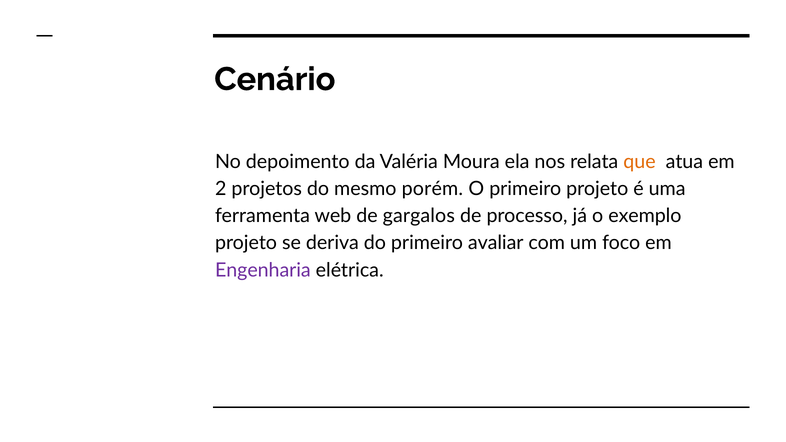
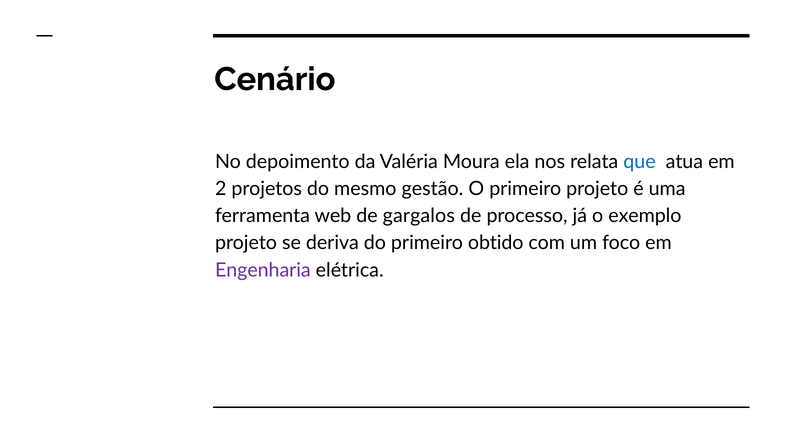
que colour: orange -> blue
porém: porém -> gestão
avaliar: avaliar -> obtido
